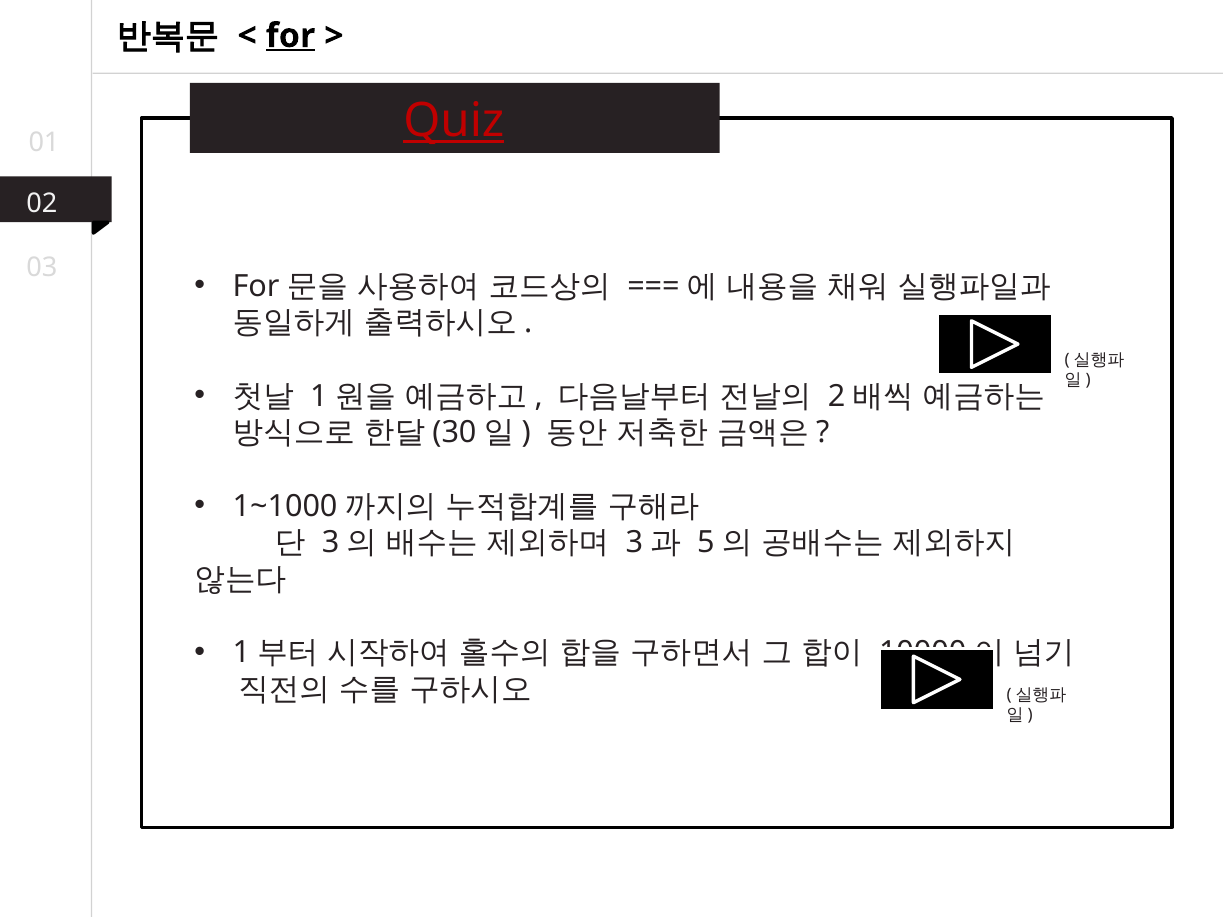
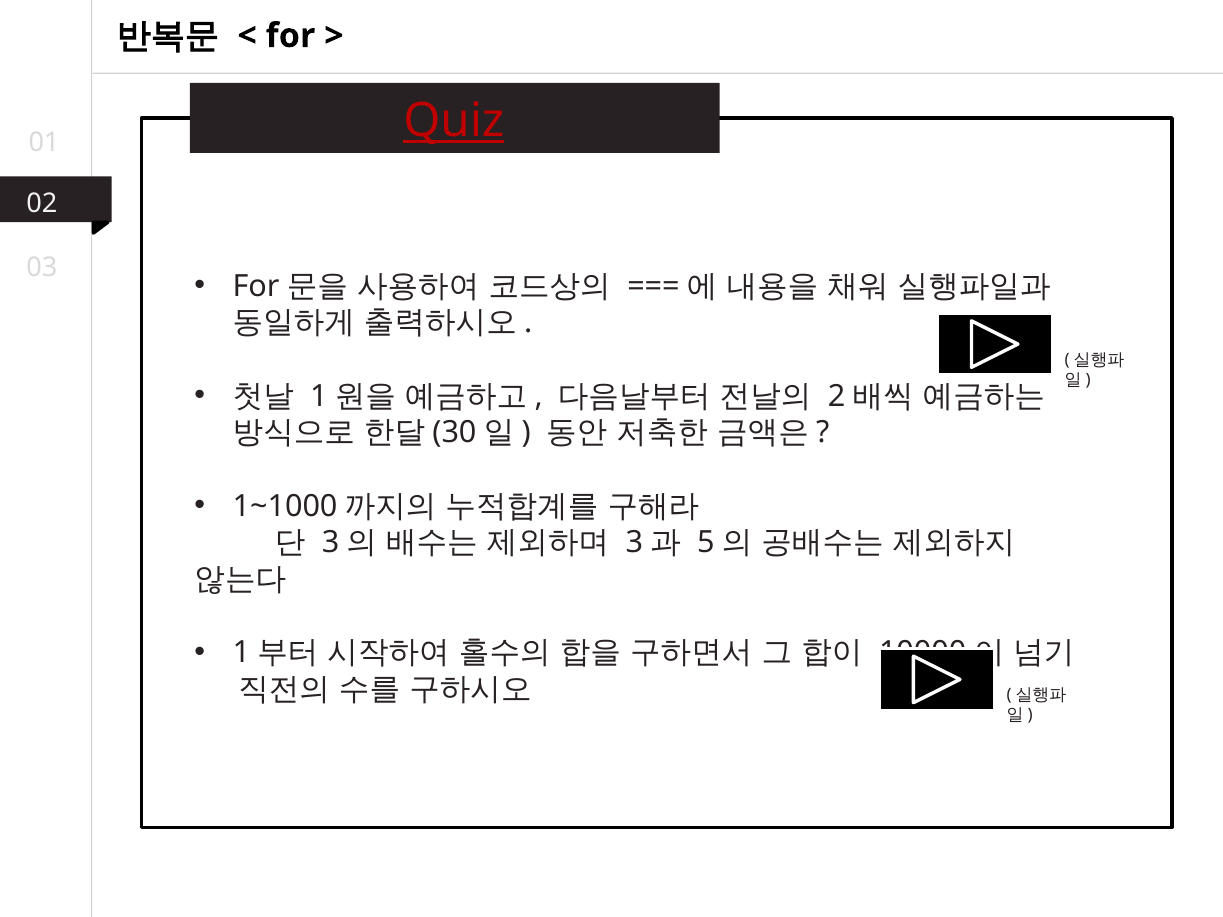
for underline: present -> none
